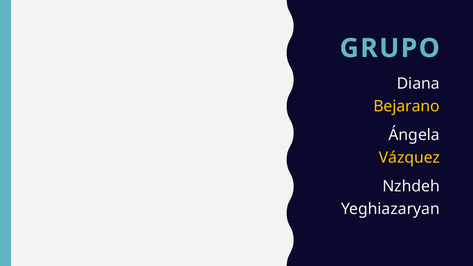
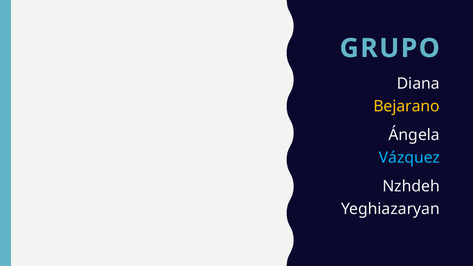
Vázquez colour: yellow -> light blue
